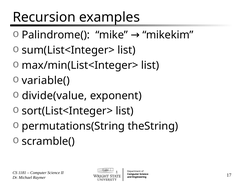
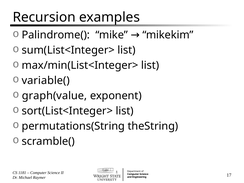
divide(value: divide(value -> graph(value
